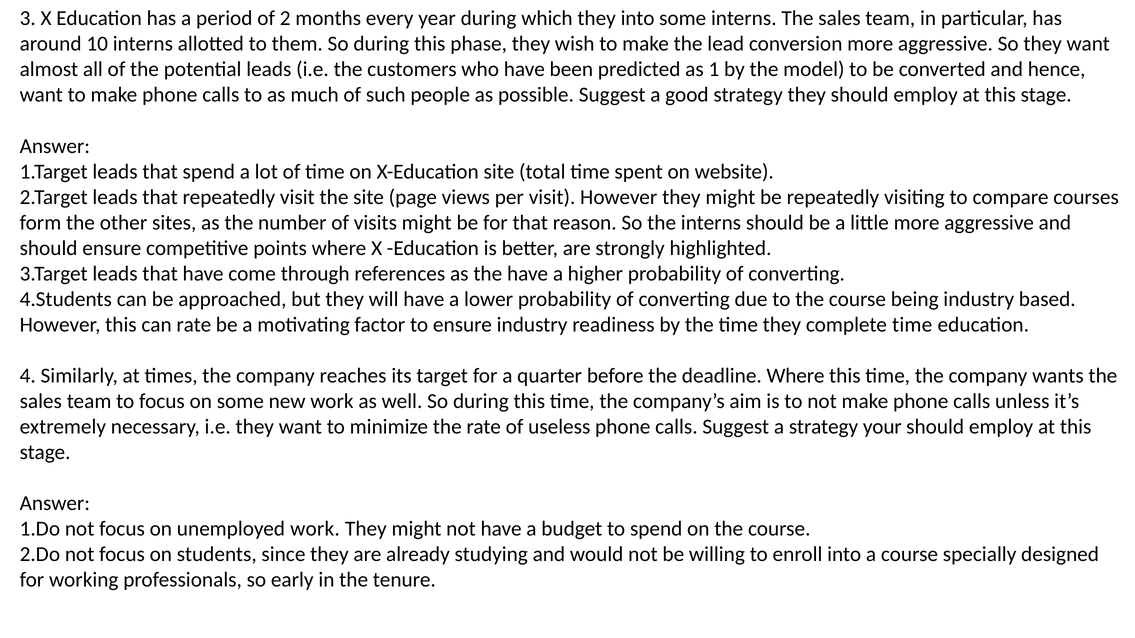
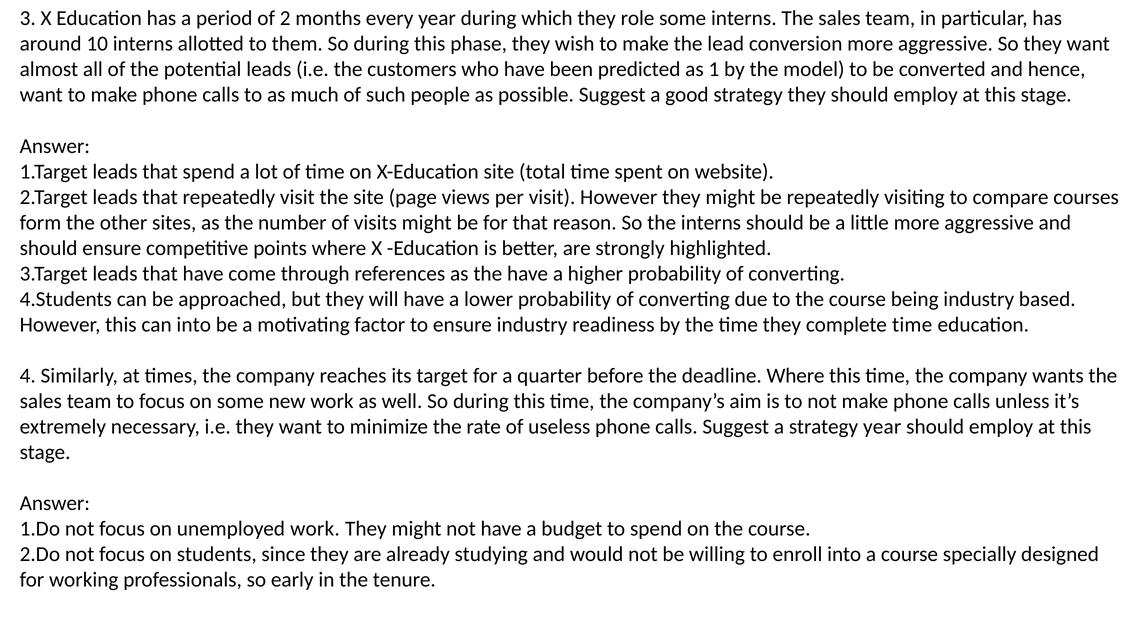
they into: into -> role
can rate: rate -> into
strategy your: your -> year
